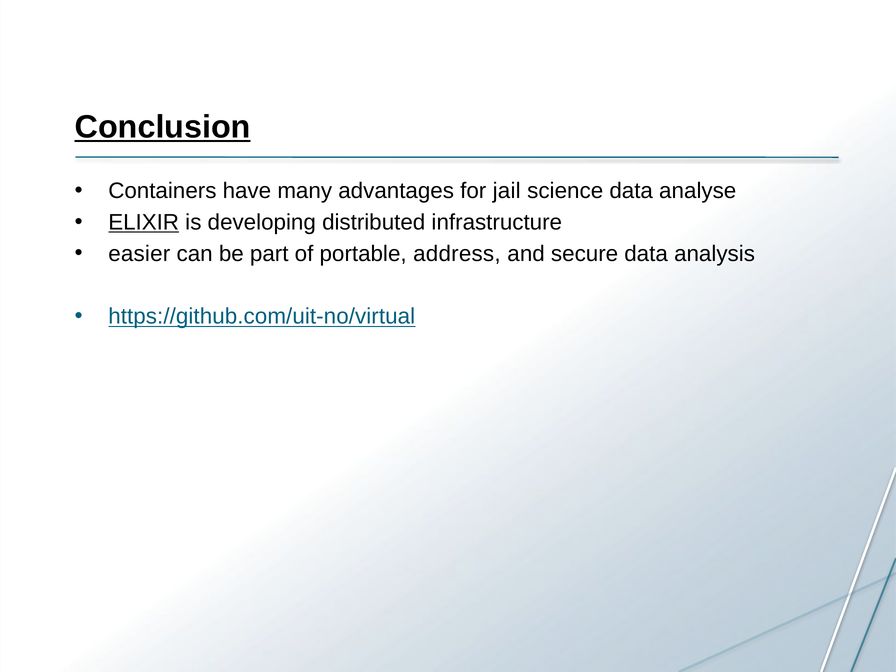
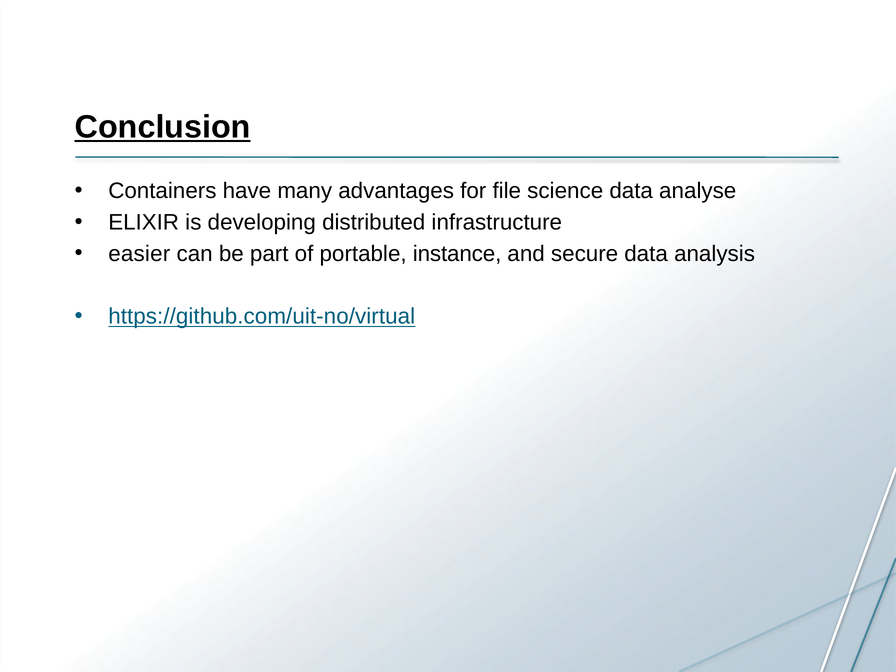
jail: jail -> file
ELIXIR underline: present -> none
address: address -> instance
